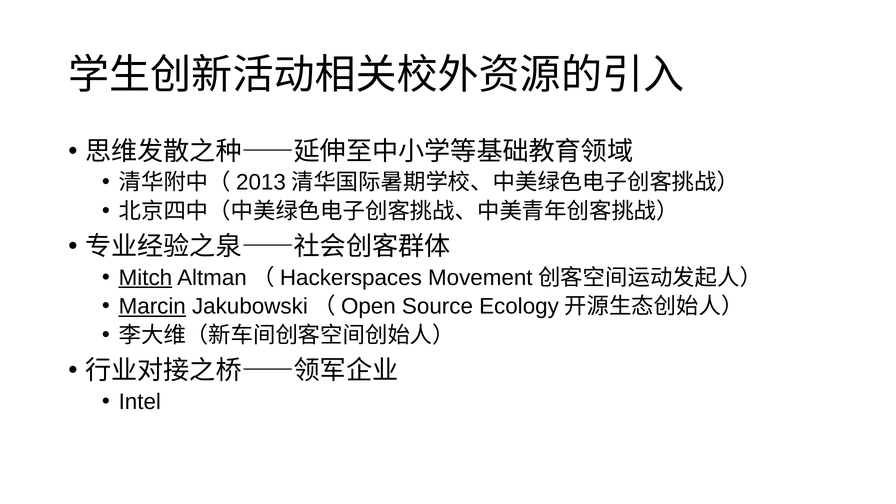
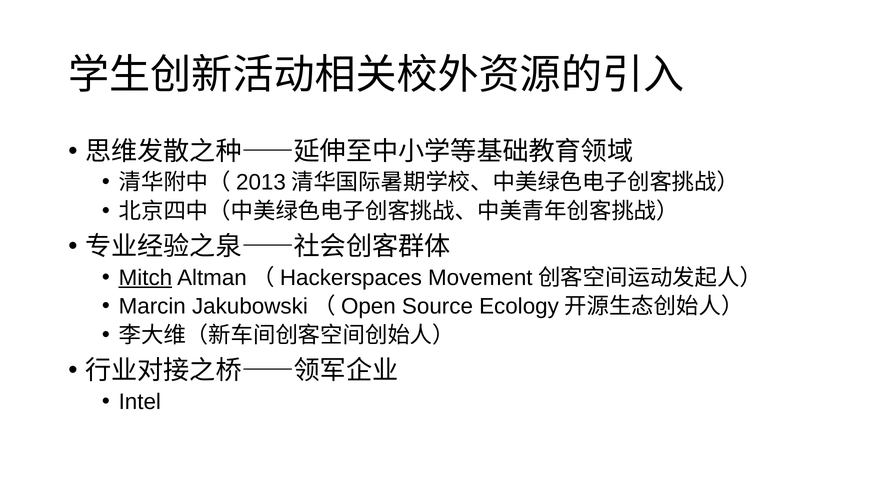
Marcin underline: present -> none
